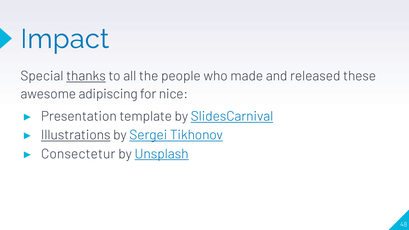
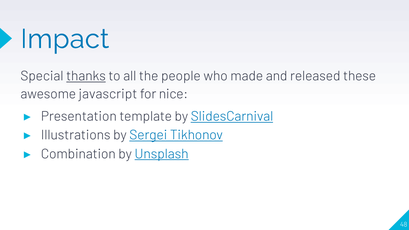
adipiscing: adipiscing -> javascript
Illustrations underline: present -> none
Consectetur: Consectetur -> Combination
